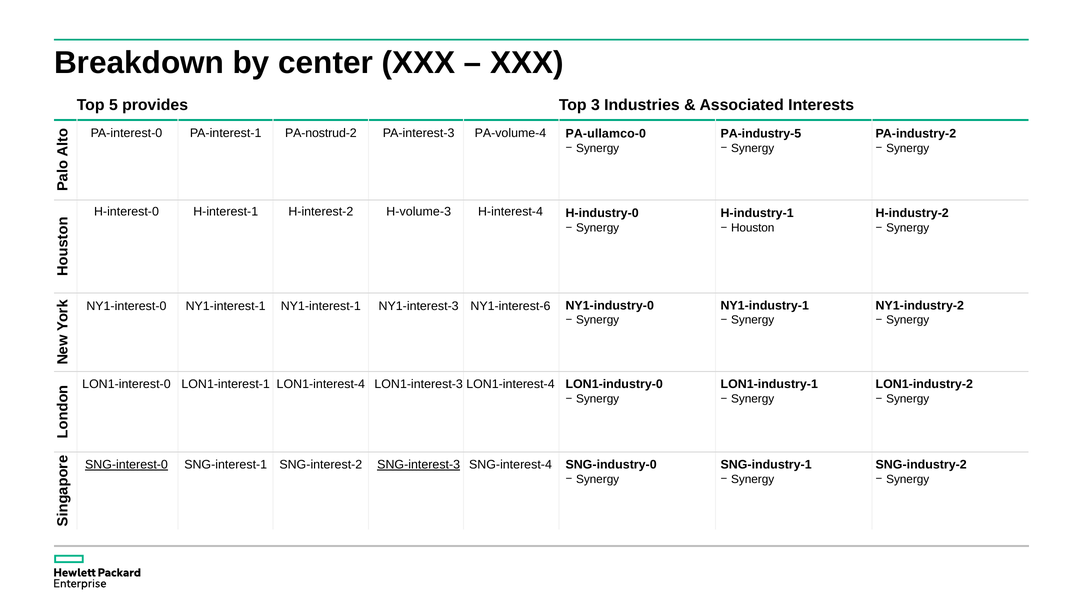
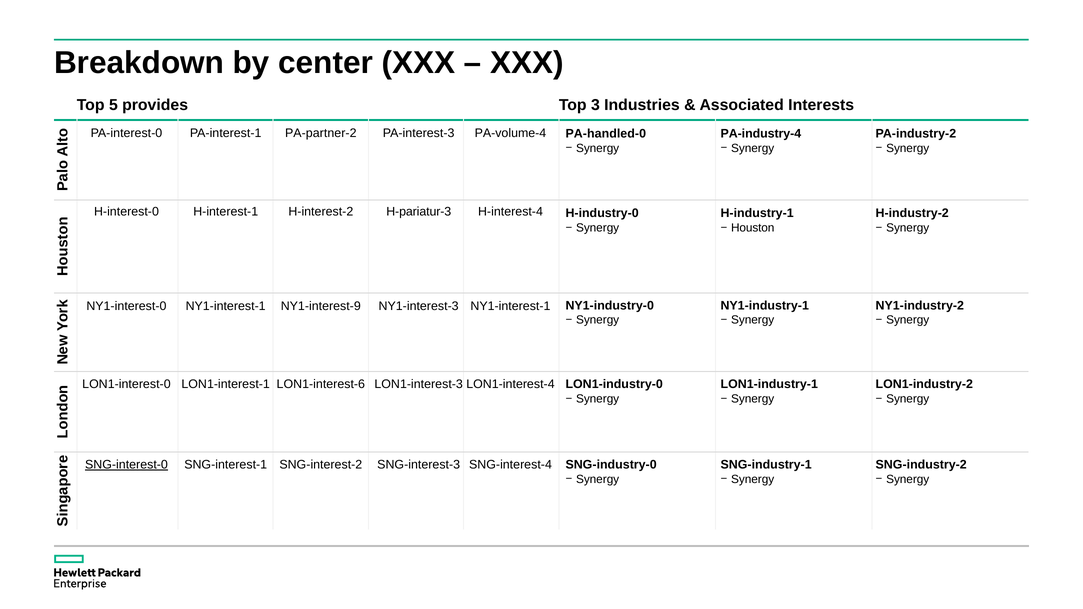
PA-nostrud-2: PA-nostrud-2 -> PA-partner-2
PA-ullamco-0: PA-ullamco-0 -> PA-handled-0
PA-industry-5: PA-industry-5 -> PA-industry-4
H-volume-3: H-volume-3 -> H-pariatur-3
NY1-interest-1 NY1-interest-1: NY1-interest-1 -> NY1-interest-9
NY1-interest-3 NY1-interest-6: NY1-interest-6 -> NY1-interest-1
LON1-interest-1 LON1-interest-4: LON1-interest-4 -> LON1-interest-6
SNG-interest-3 underline: present -> none
